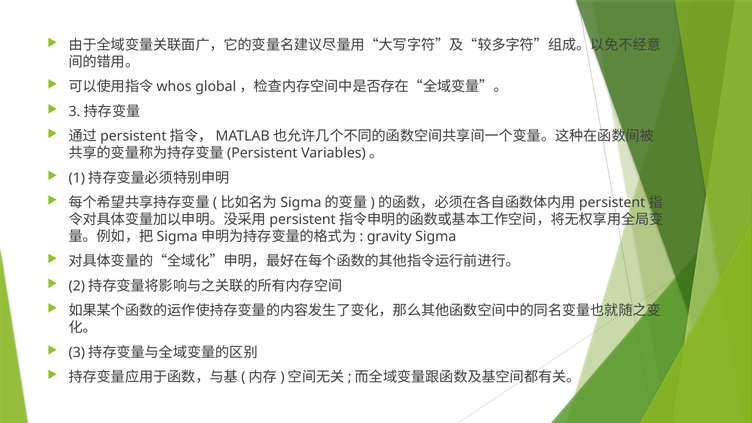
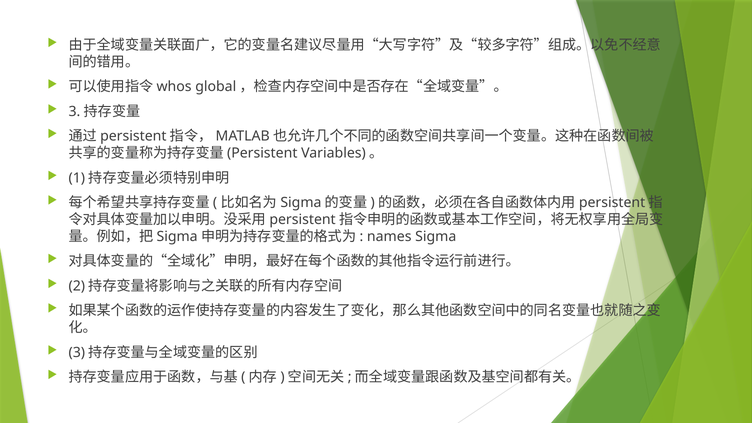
gravity: gravity -> names
